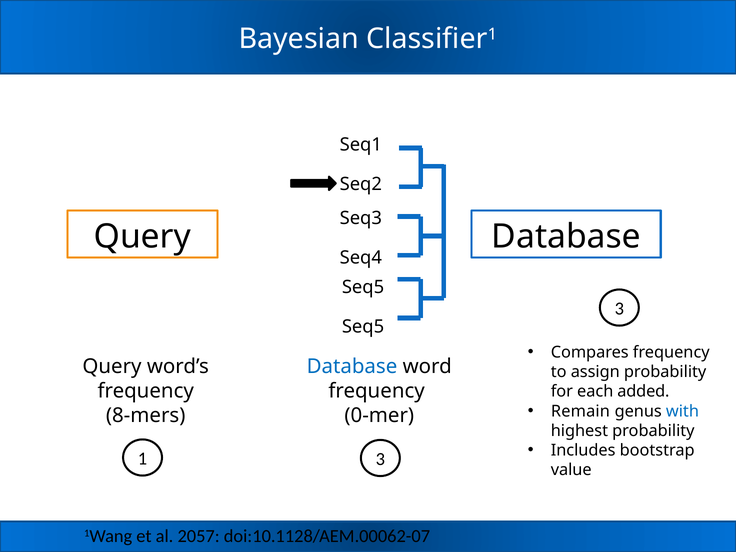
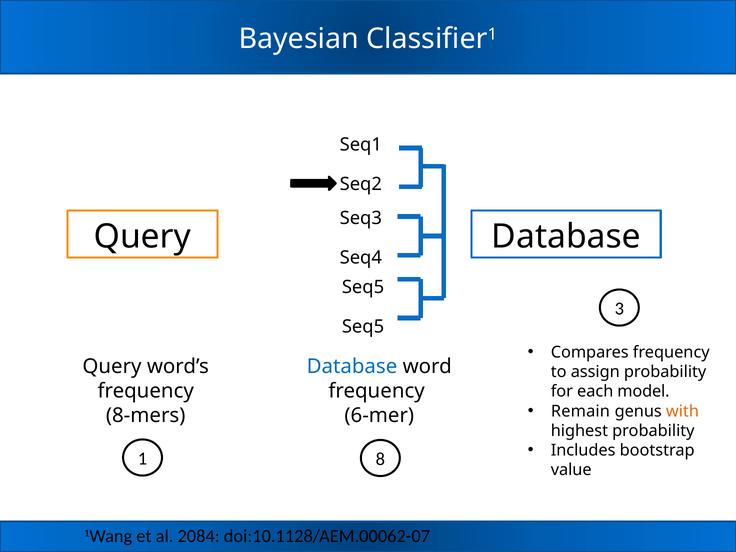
added: added -> model
with colour: blue -> orange
0-mer: 0-mer -> 6-mer
1 3: 3 -> 8
2057: 2057 -> 2084
